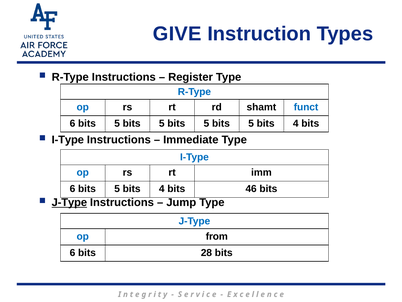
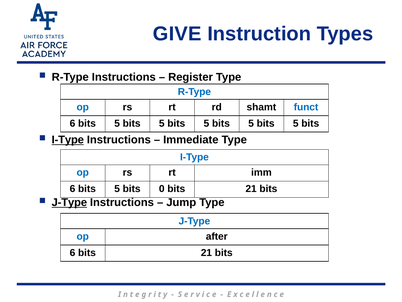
4 at (296, 123): 4 -> 5
I-Type at (68, 140) underline: none -> present
4 at (162, 189): 4 -> 0
46 at (251, 189): 46 -> 21
from: from -> after
6 bits 28: 28 -> 21
